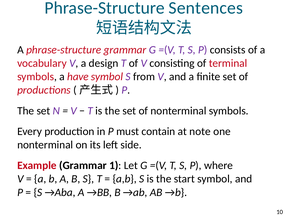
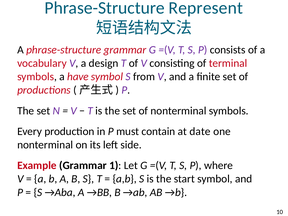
Sentences: Sentences -> Represent
note: note -> date
